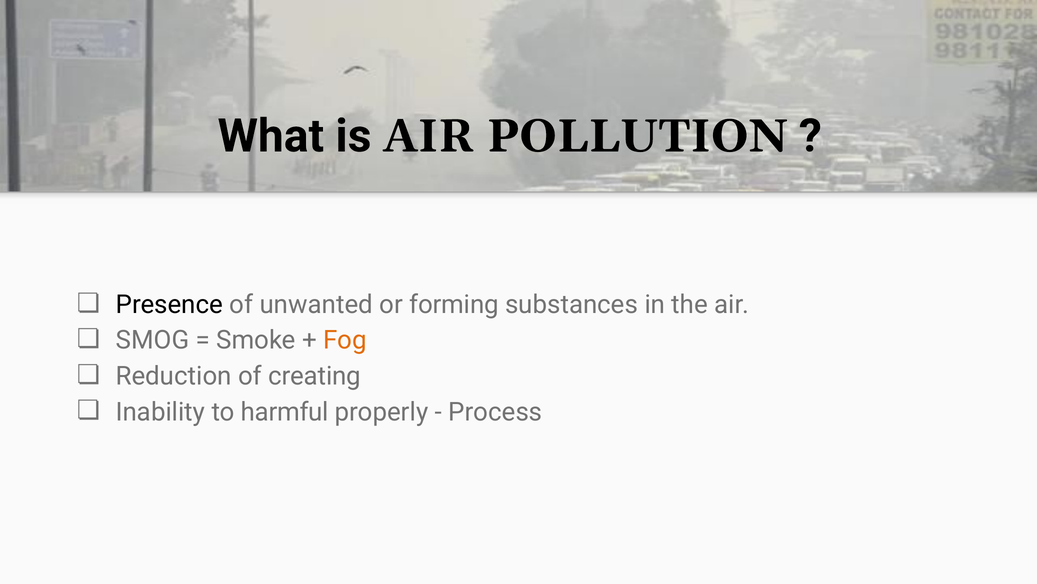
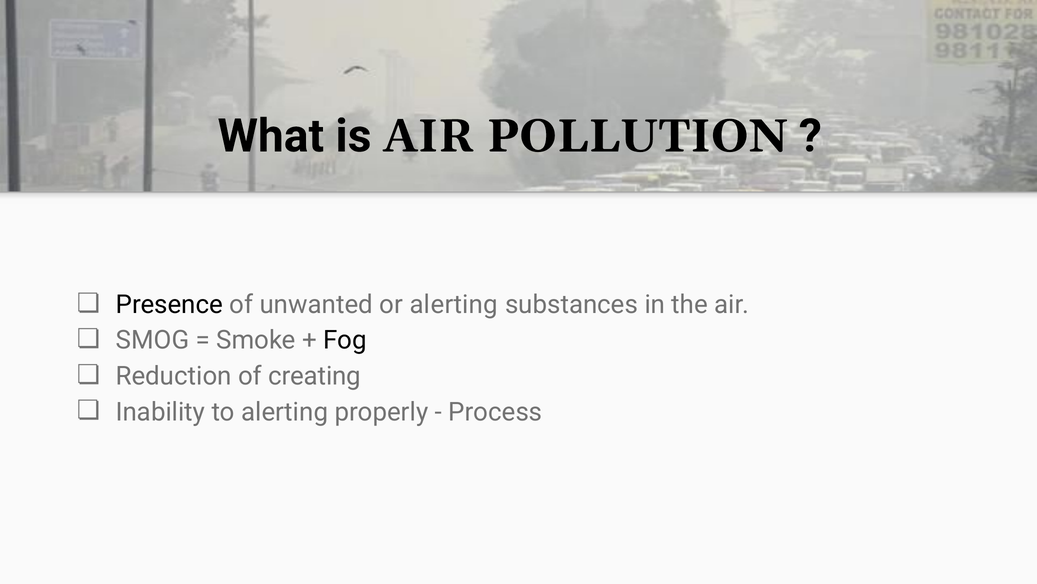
or forming: forming -> alerting
Fog colour: orange -> black
to harmful: harmful -> alerting
